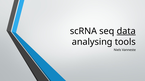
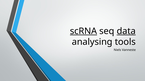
scRNA underline: none -> present
